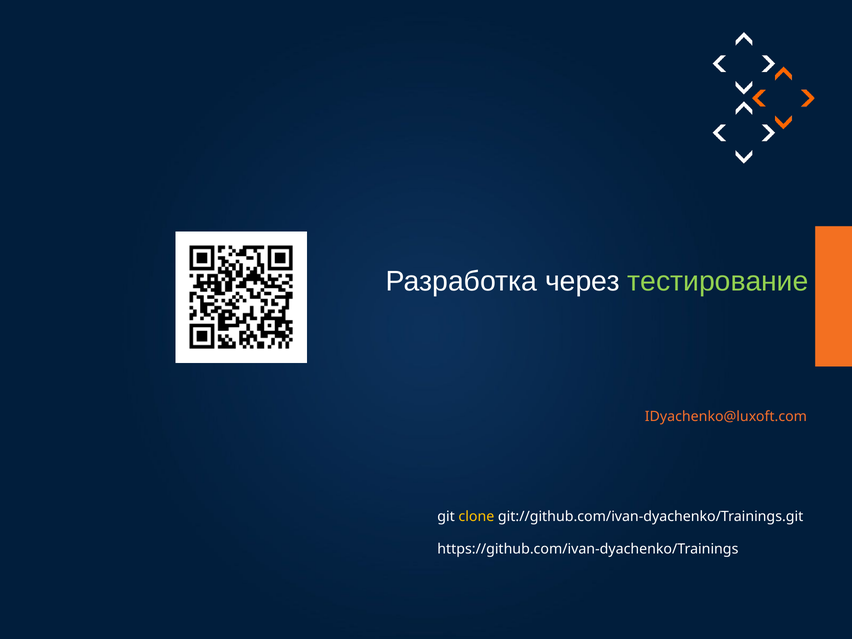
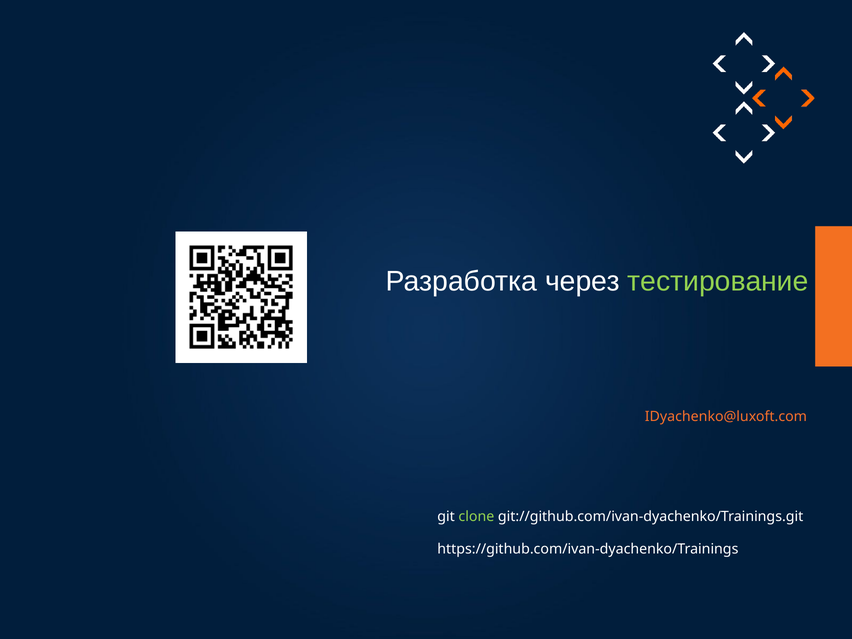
clone colour: yellow -> light green
